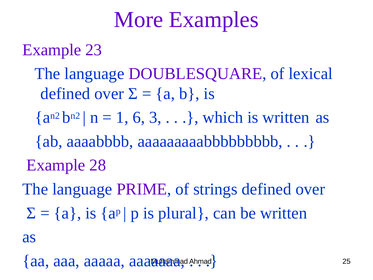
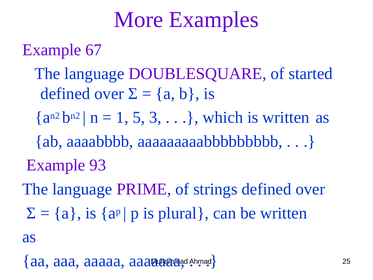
23: 23 -> 67
lexical: lexical -> started
6: 6 -> 5
28: 28 -> 93
